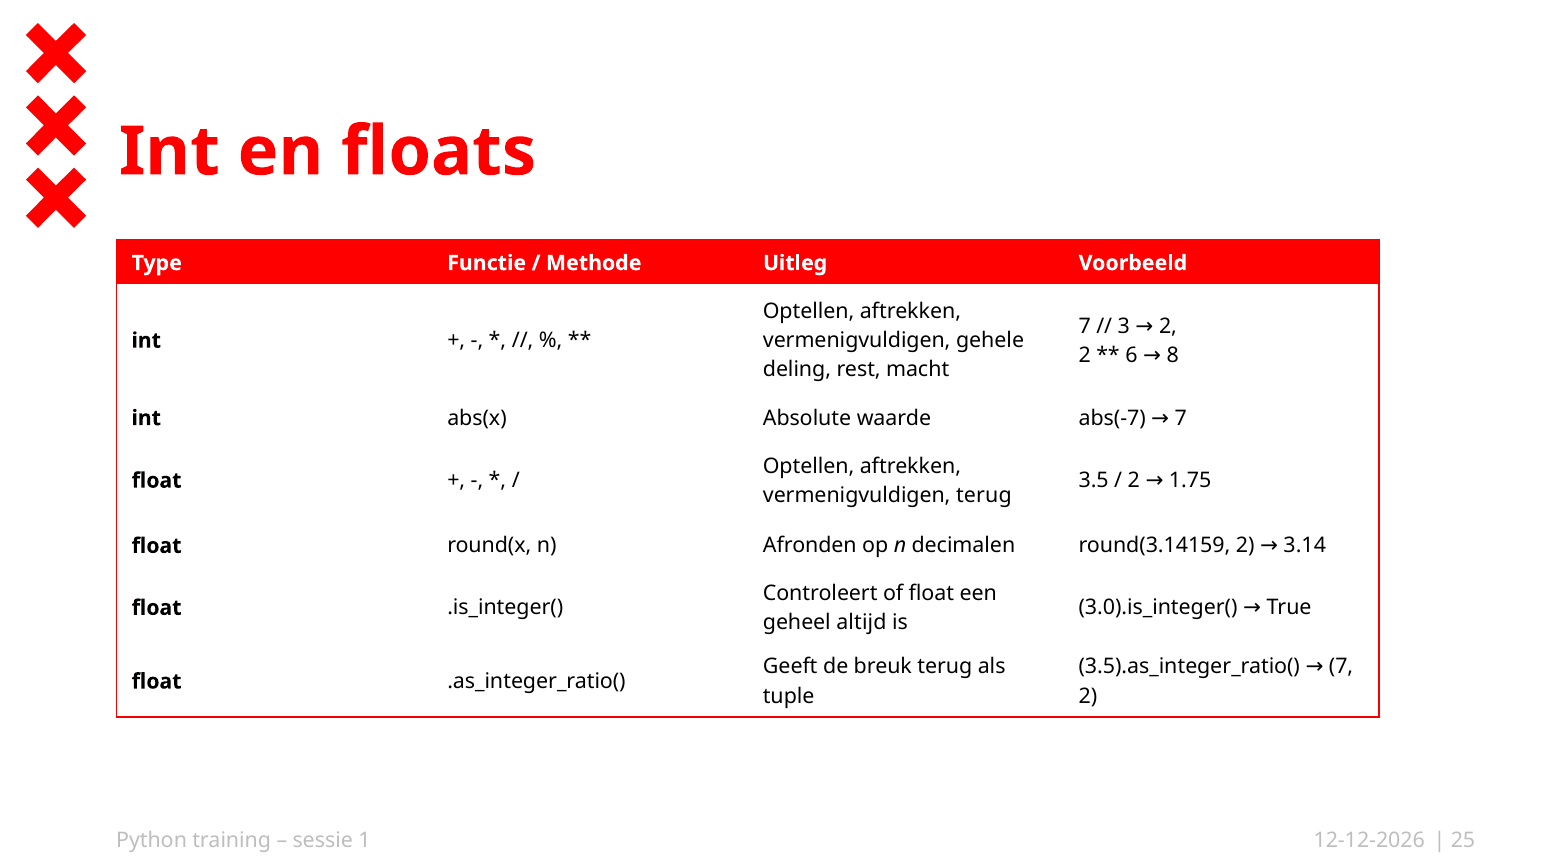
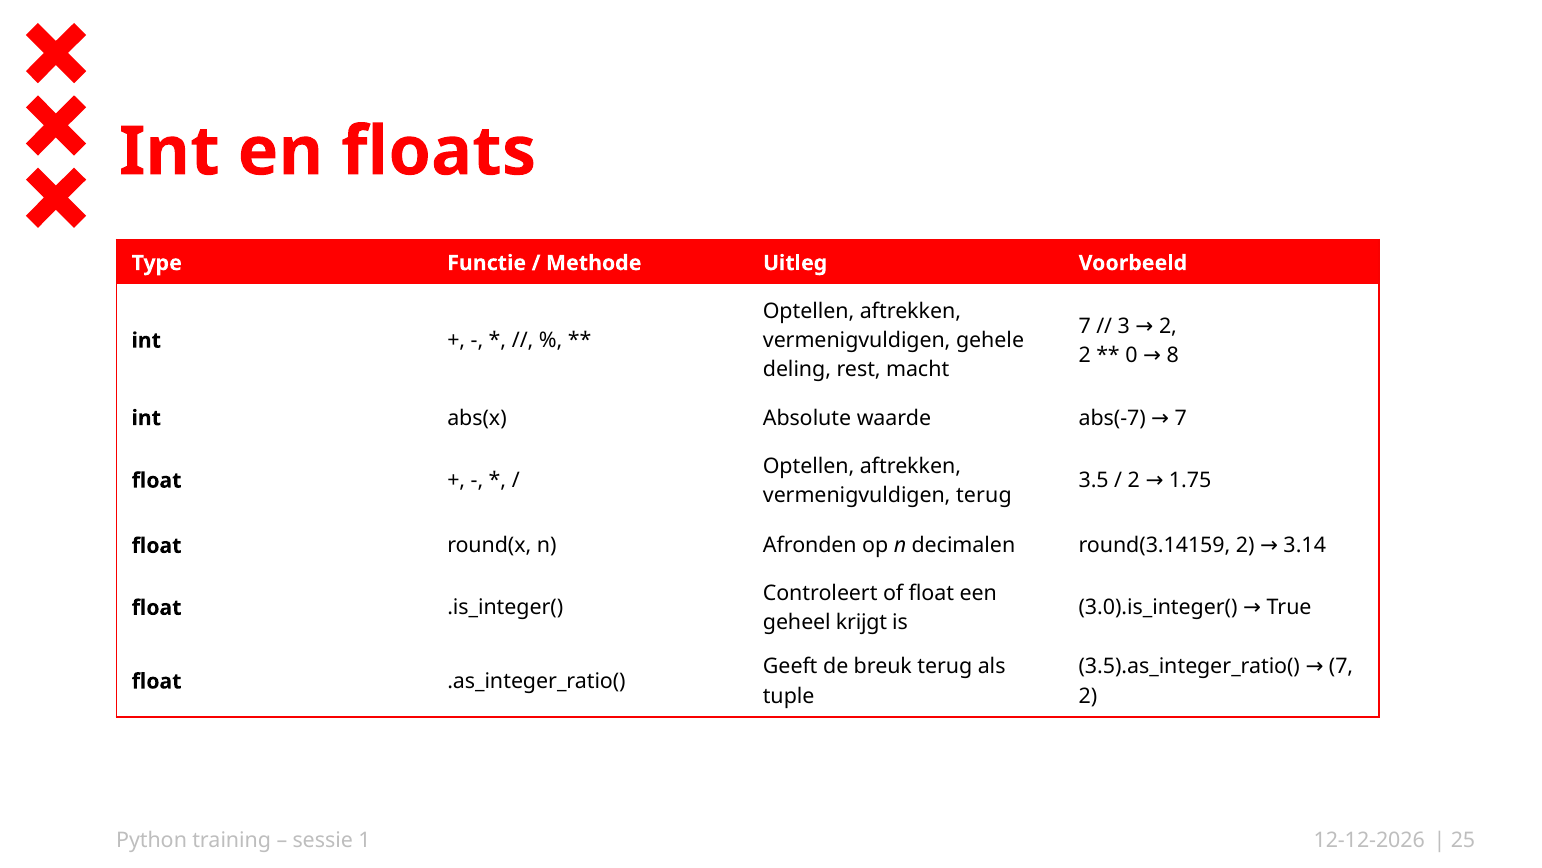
6: 6 -> 0
altijd: altijd -> krijgt
